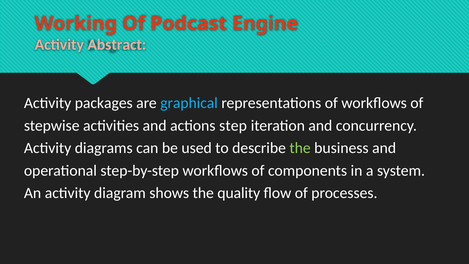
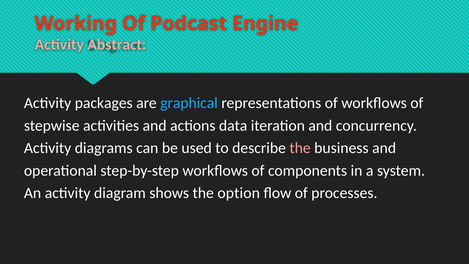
step: step -> data
the at (300, 148) colour: light green -> pink
quality: quality -> option
